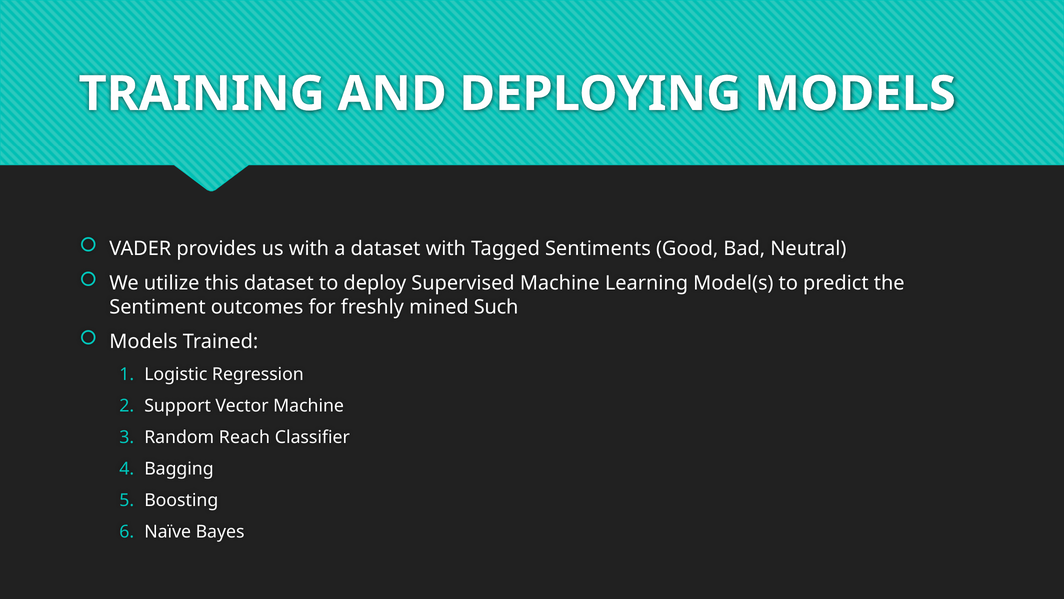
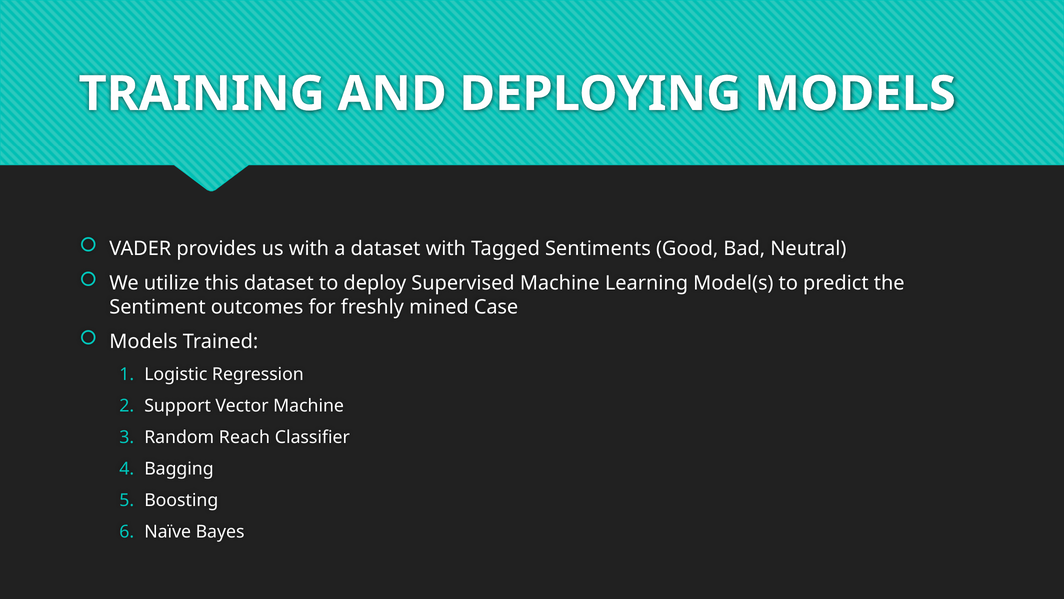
Such: Such -> Case
